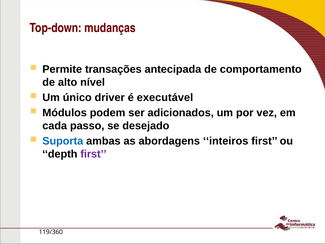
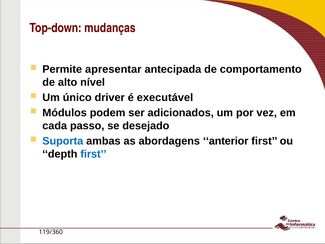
transações: transações -> apresentar
inteiros: inteiros -> anterior
first at (93, 154) colour: purple -> blue
